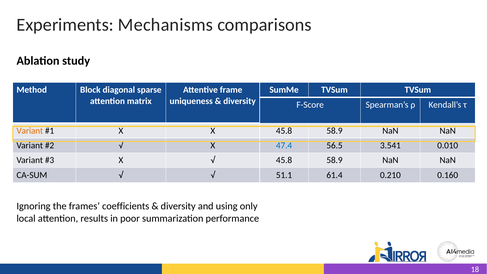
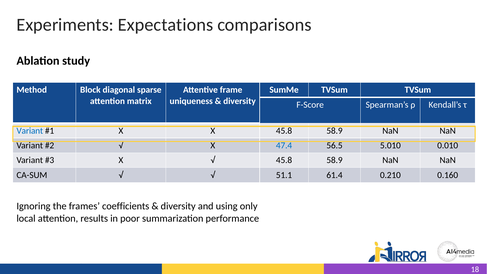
Mechanisms: Mechanisms -> Expectations
Variant at (30, 131) colour: orange -> blue
3.541: 3.541 -> 5.010
